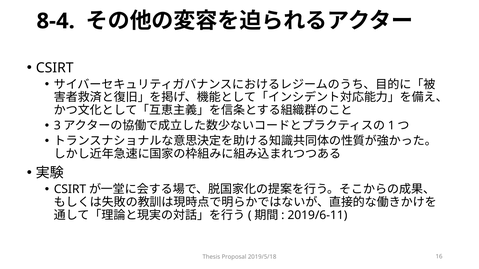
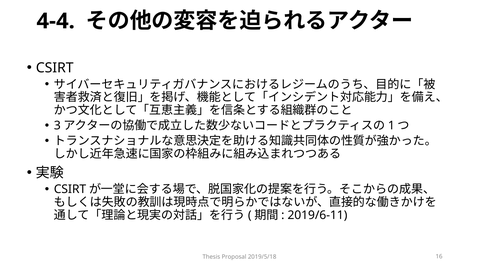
8-4: 8-4 -> 4-4
